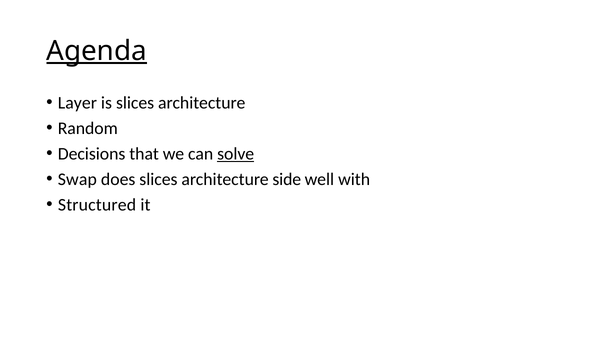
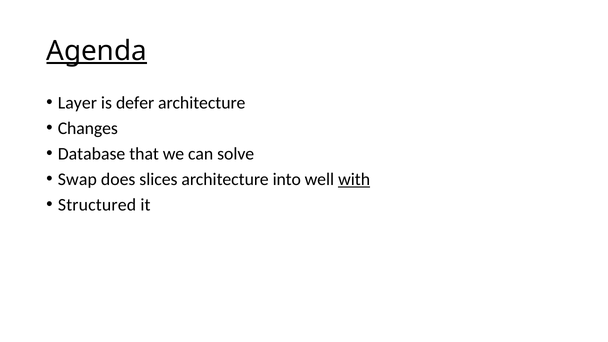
is slices: slices -> defer
Random: Random -> Changes
Decisions: Decisions -> Database
solve underline: present -> none
side: side -> into
with underline: none -> present
